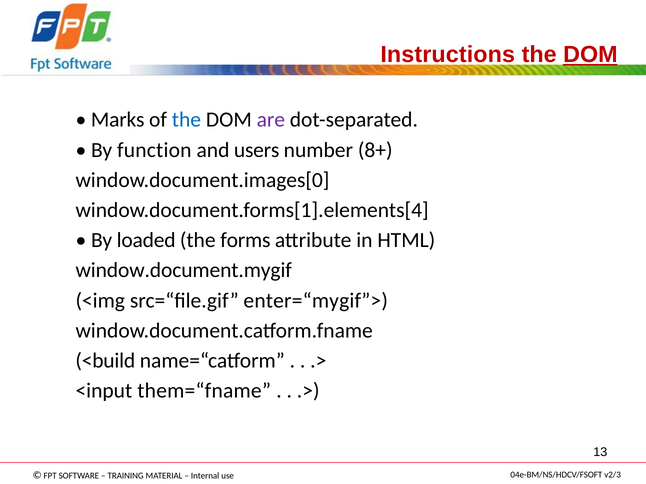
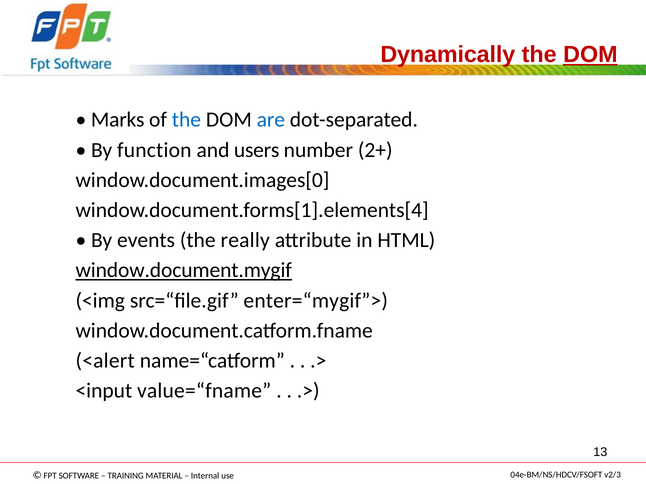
Instructions: Instructions -> Dynamically
are colour: purple -> blue
8+: 8+ -> 2+
loaded: loaded -> events
forms: forms -> really
window.document.mygif underline: none -> present
<build: <build -> <alert
them=“fname: them=“fname -> value=“fname
